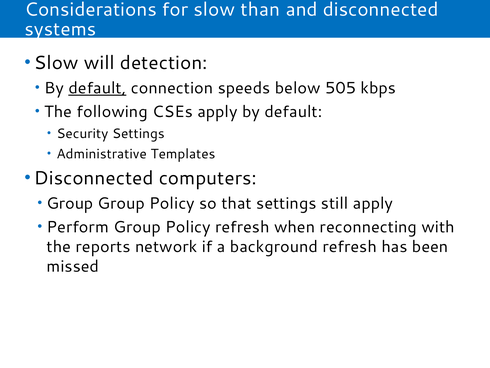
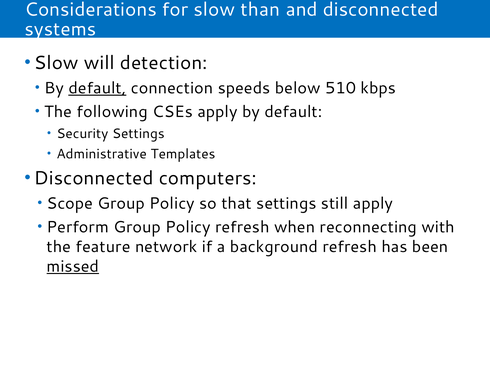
505: 505 -> 510
Group at (70, 203): Group -> Scope
reports: reports -> feature
missed underline: none -> present
